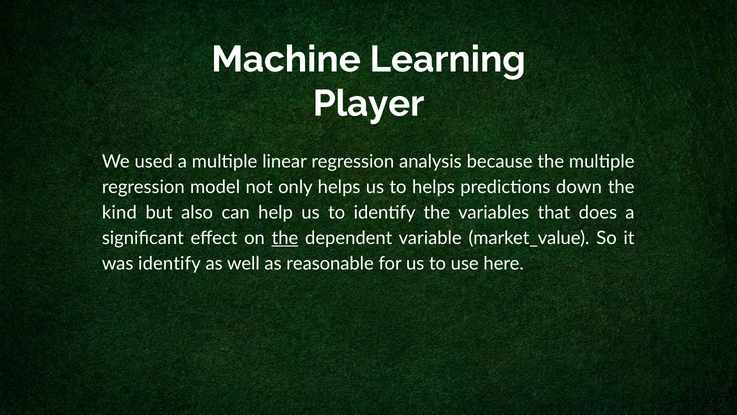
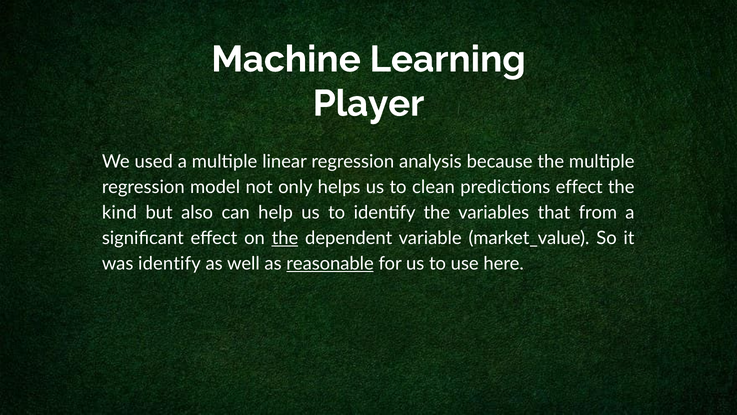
to helps: helps -> clean
predictions down: down -> effect
does: does -> from
reasonable underline: none -> present
